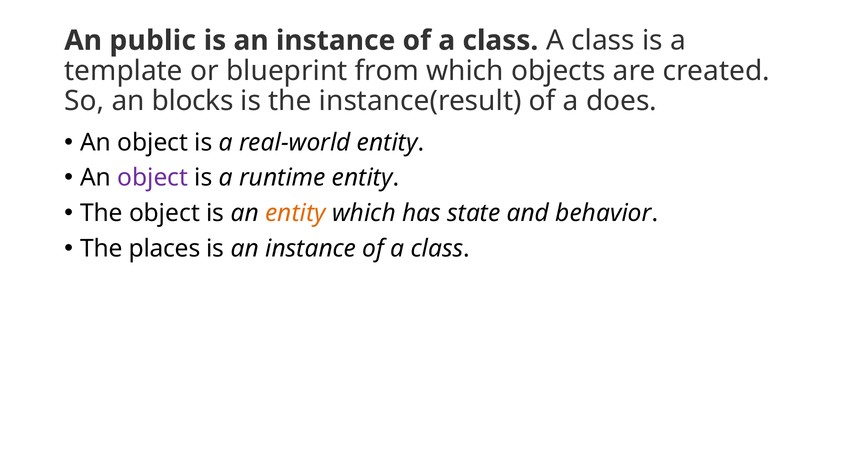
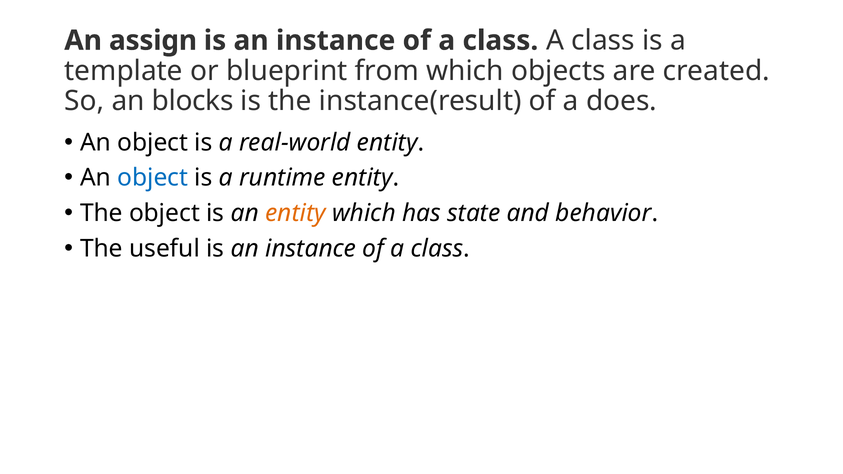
public: public -> assign
object at (153, 178) colour: purple -> blue
places: places -> useful
